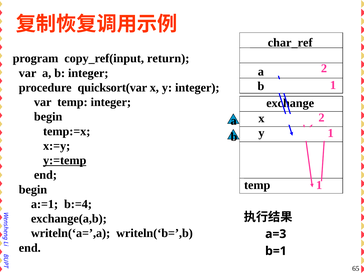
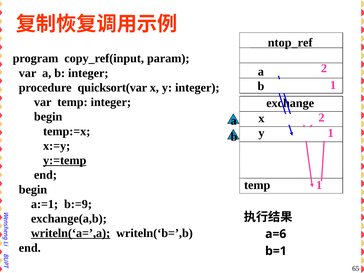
char_ref: char_ref -> ntop_ref
return: return -> param
b:=4: b:=4 -> b:=9
writeln(‘a=’,a underline: none -> present
a=3: a=3 -> a=6
